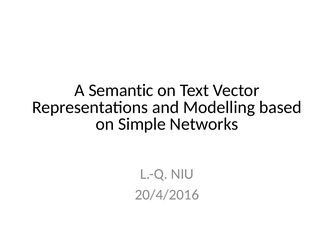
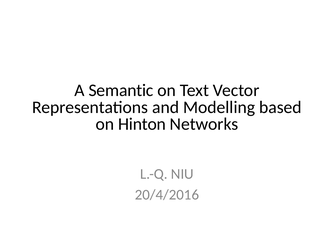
Simple: Simple -> Hinton
